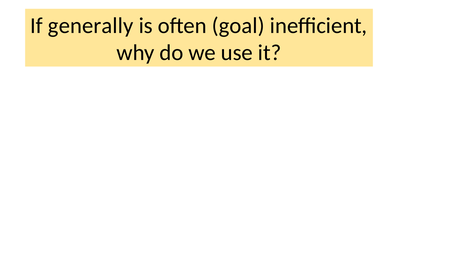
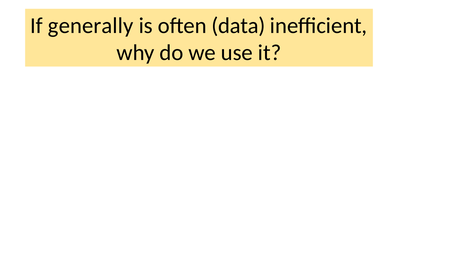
goal: goal -> data
